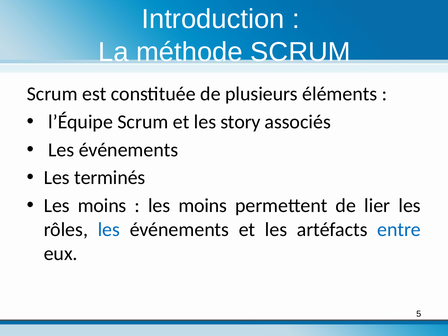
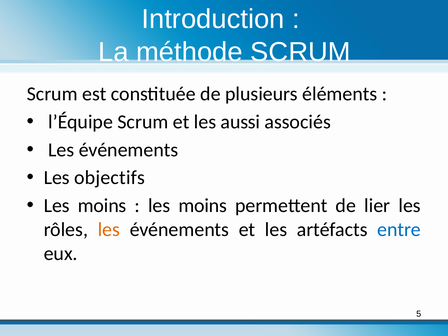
story: story -> aussi
terminés: terminés -> objectifs
les at (109, 230) colour: blue -> orange
